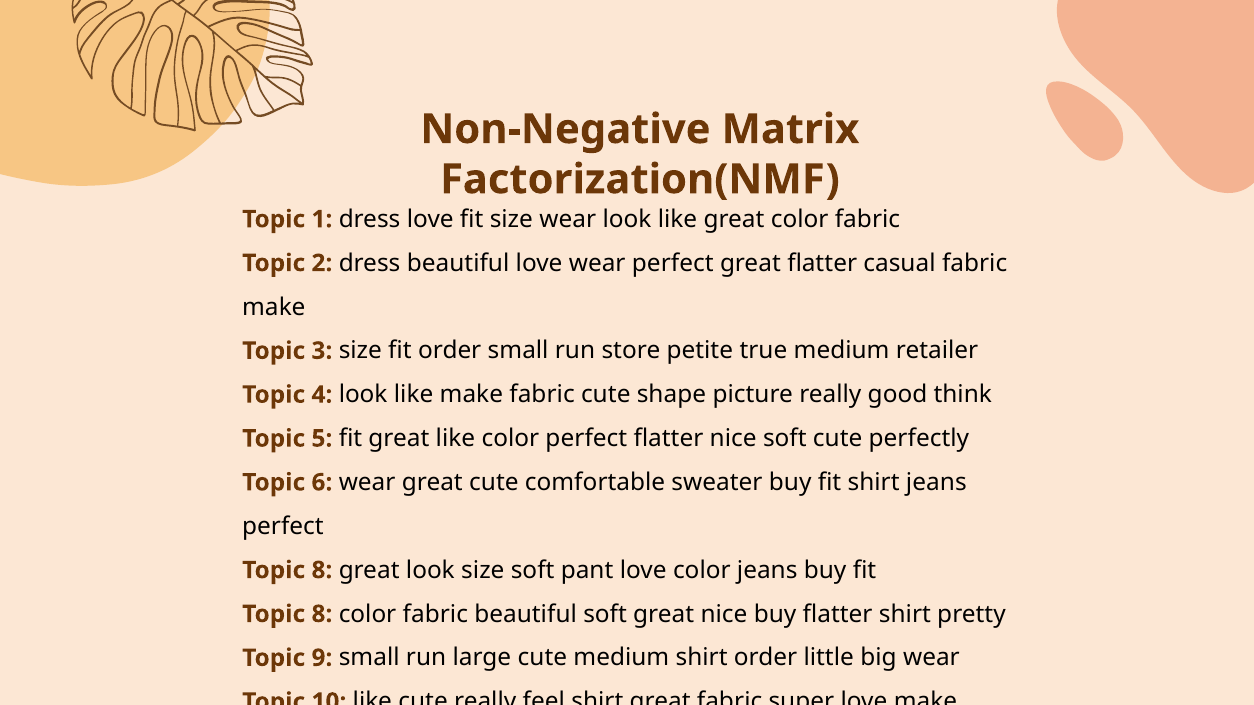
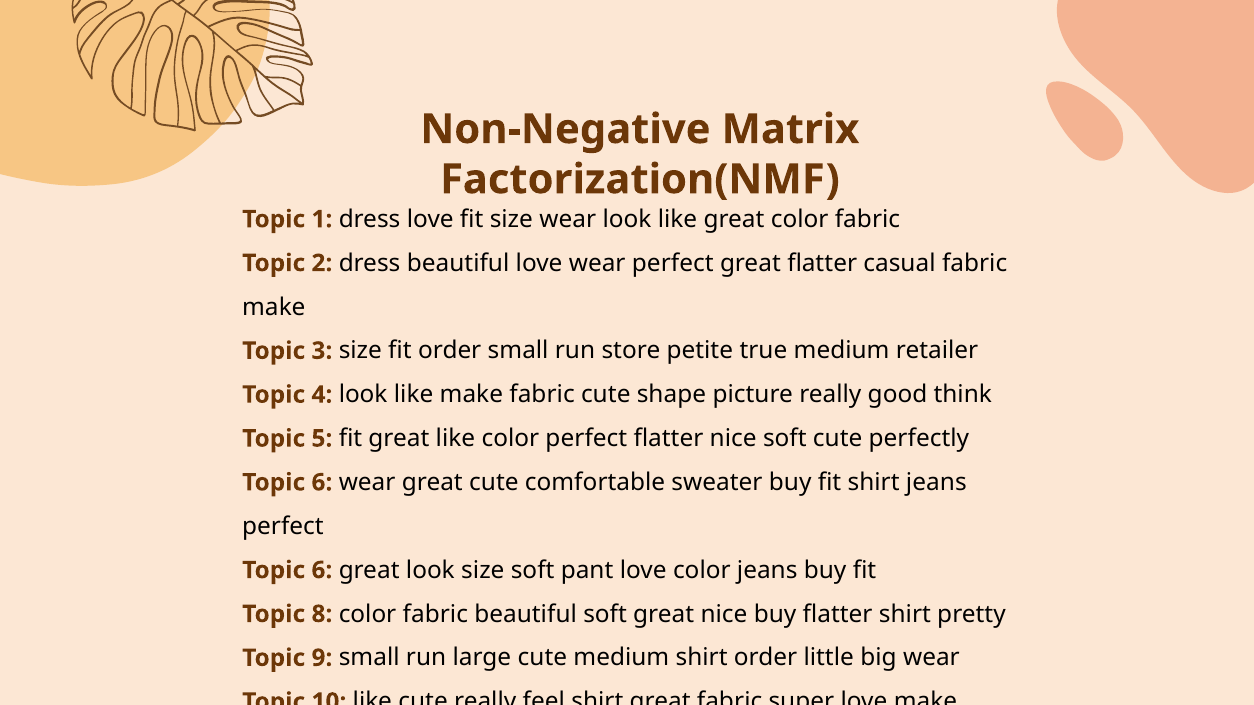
8 at (322, 570): 8 -> 6
